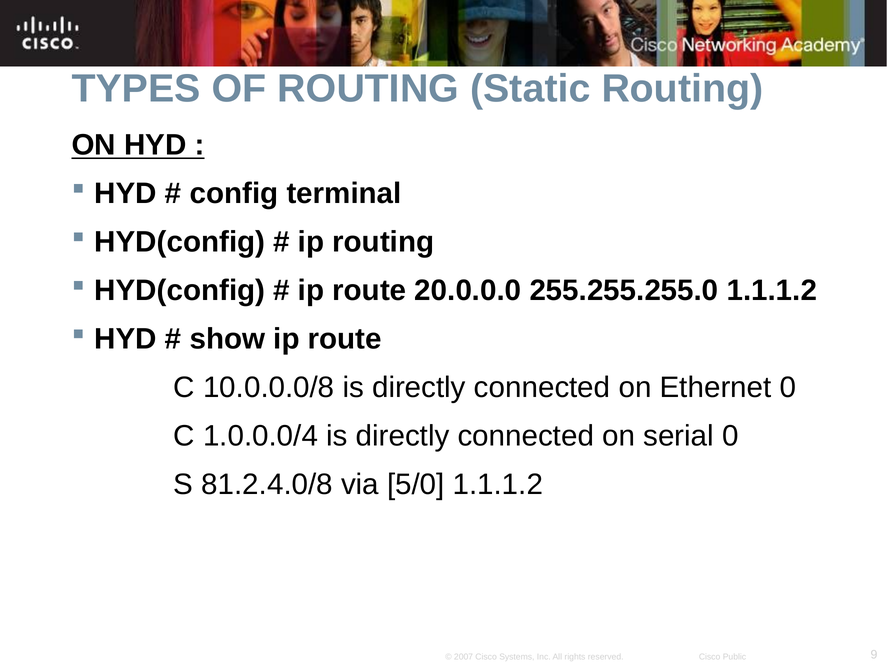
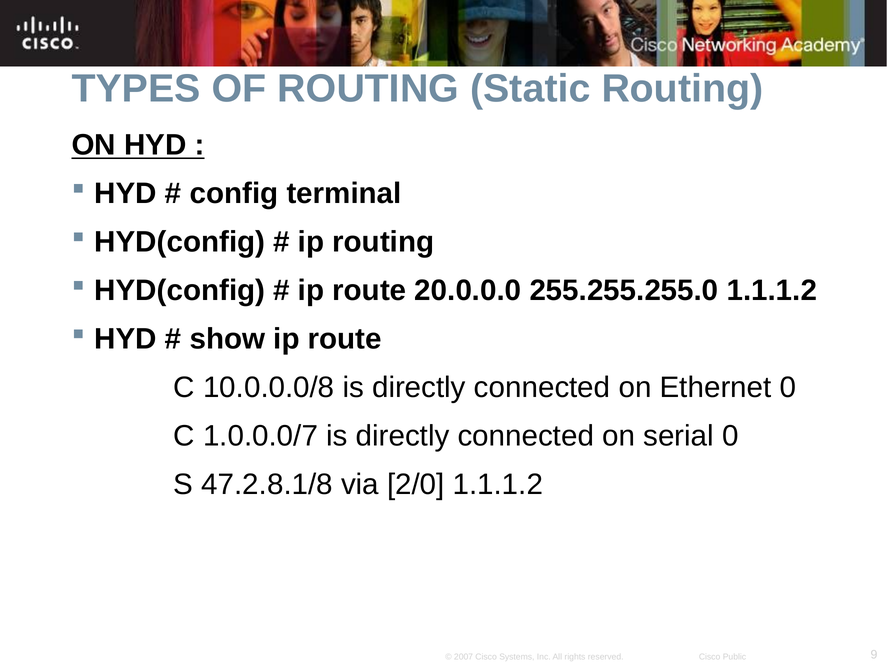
1.0.0.0/4: 1.0.0.0/4 -> 1.0.0.0/7
81.2.4.0/8: 81.2.4.0/8 -> 47.2.8.1/8
5/0: 5/0 -> 2/0
